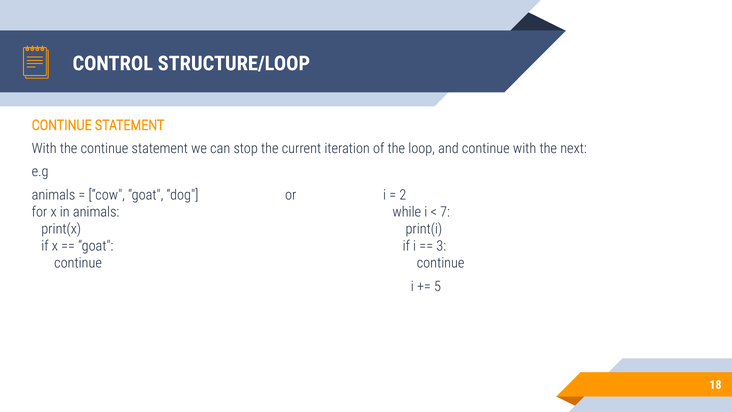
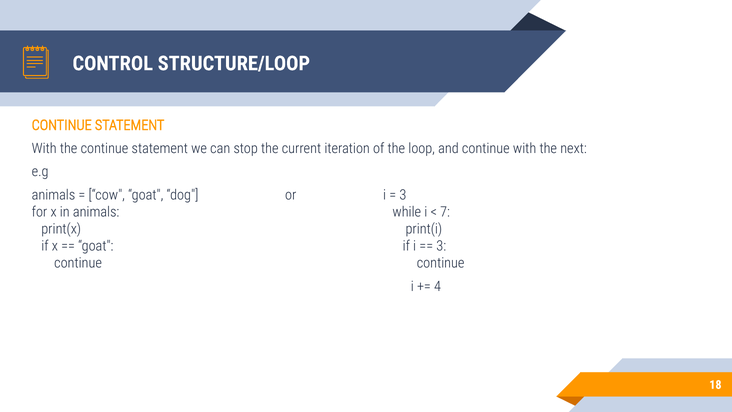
2 at (403, 195): 2 -> 3
5: 5 -> 4
